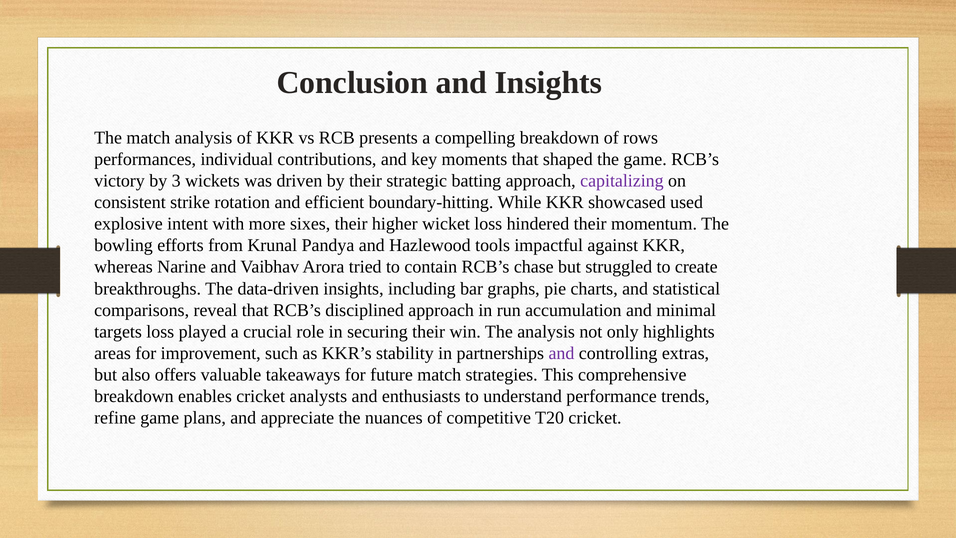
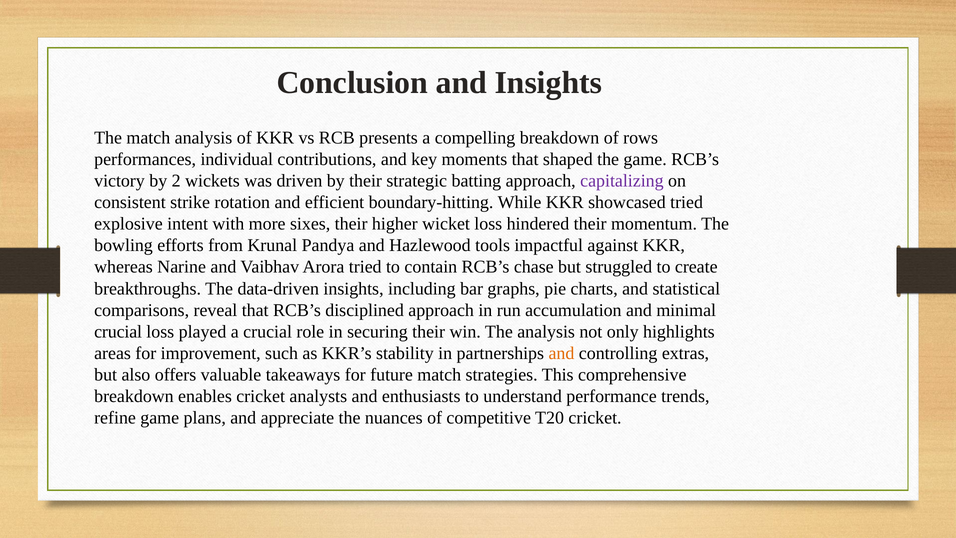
3: 3 -> 2
showcased used: used -> tried
targets at (118, 331): targets -> crucial
and at (561, 353) colour: purple -> orange
